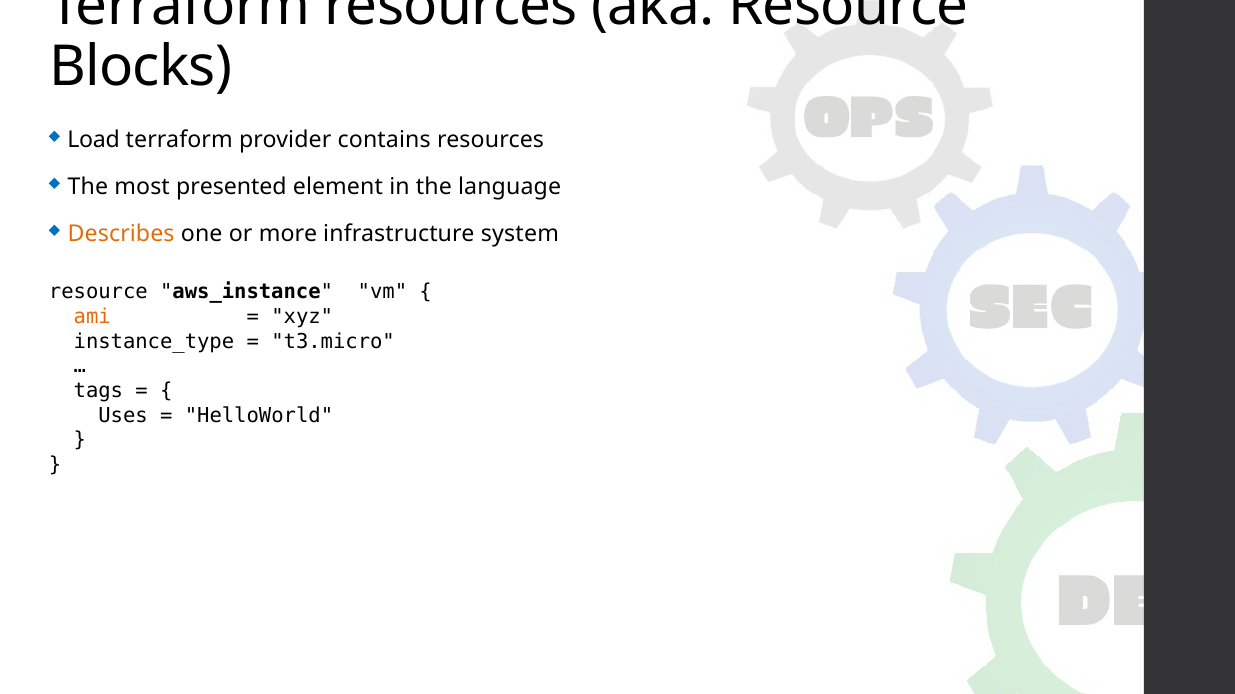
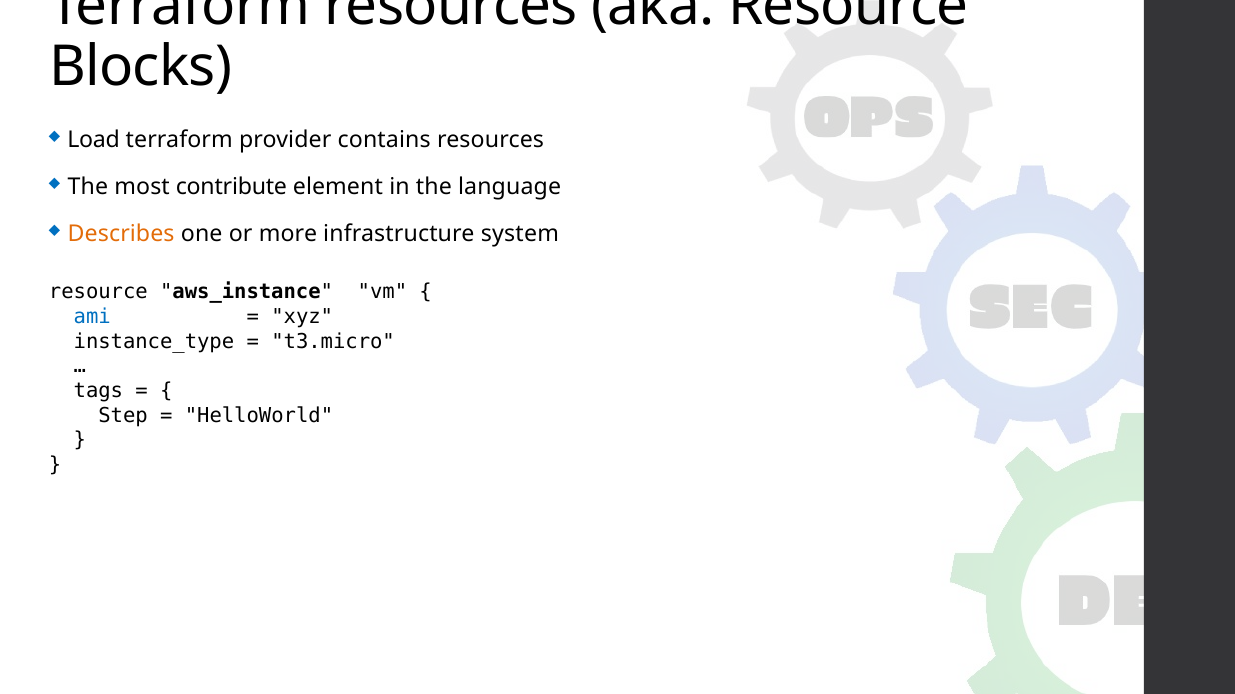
presented: presented -> contribute
ami colour: orange -> blue
Uses: Uses -> Step
